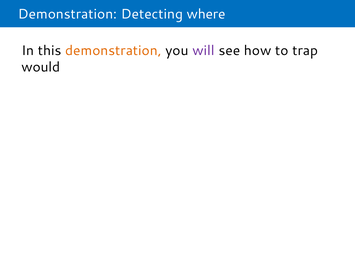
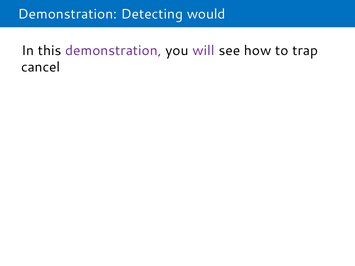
where: where -> would
demonstration at (113, 51) colour: orange -> purple
would: would -> cancel
